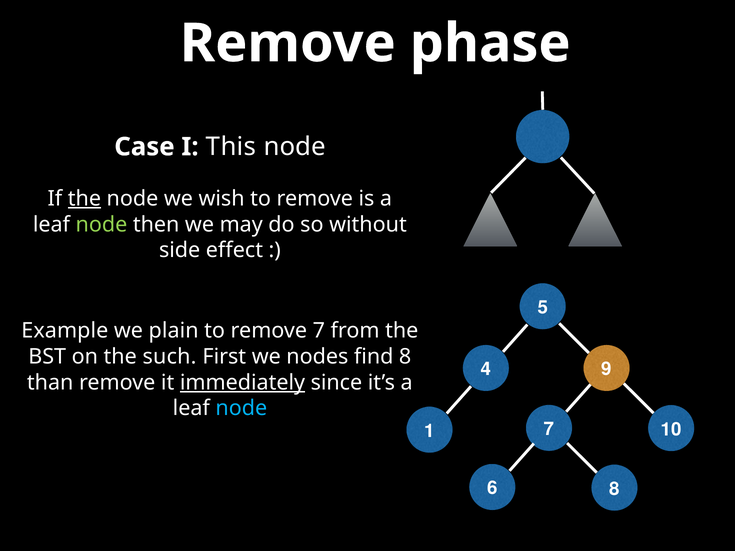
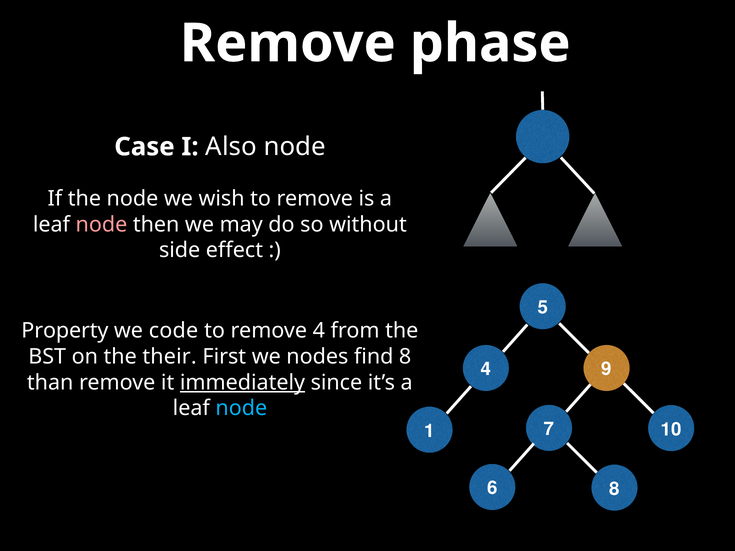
This: This -> Also
the at (84, 199) underline: present -> none
node at (101, 225) colour: light green -> pink
Example: Example -> Property
plain: plain -> code
remove 7: 7 -> 4
such: such -> their
